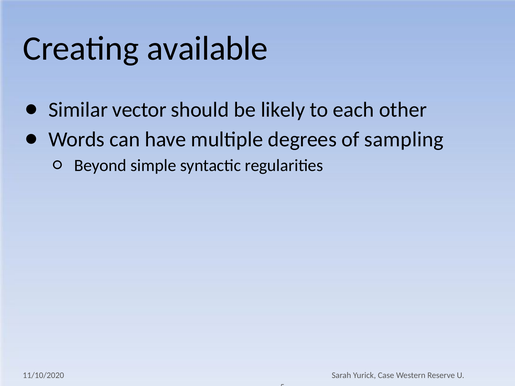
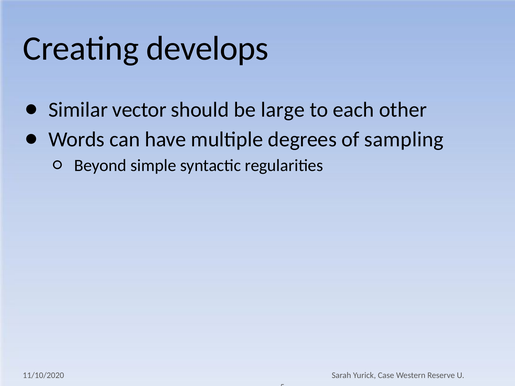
available: available -> develops
likely: likely -> large
